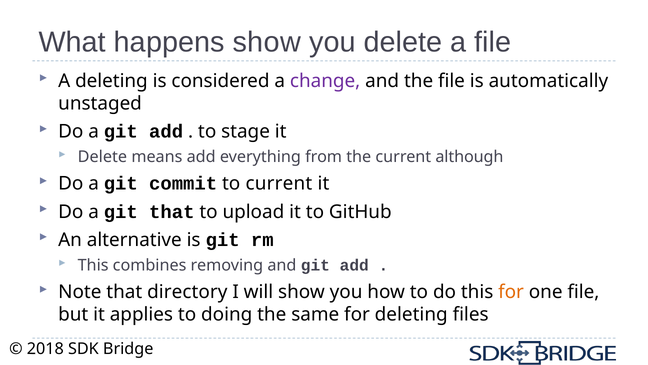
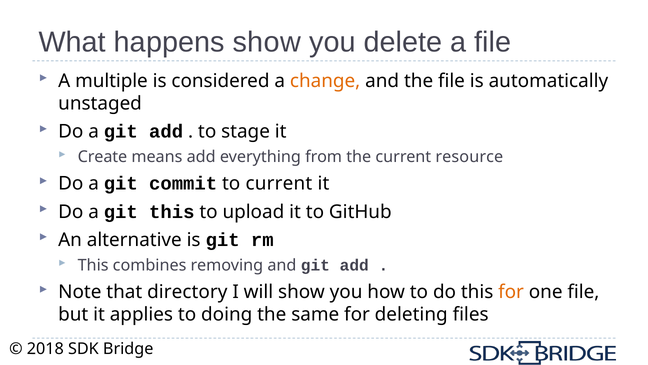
A deleting: deleting -> multiple
change colour: purple -> orange
Delete at (102, 157): Delete -> Create
although: although -> resource
git that: that -> this
